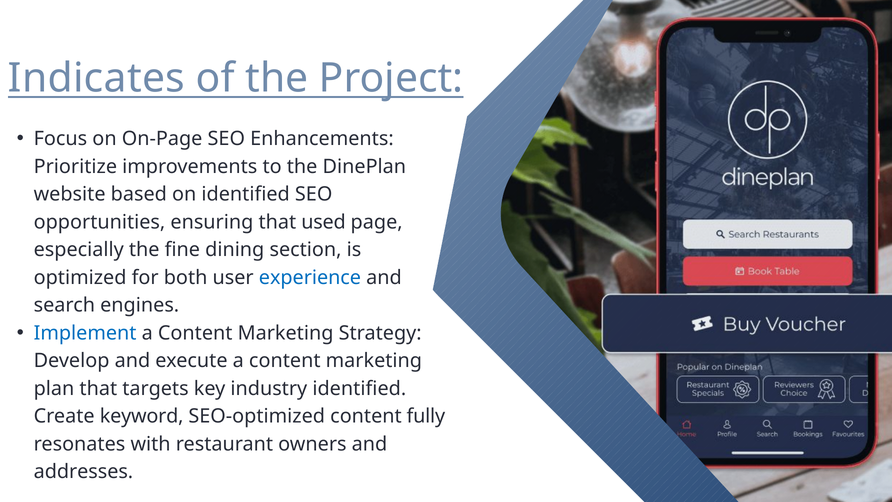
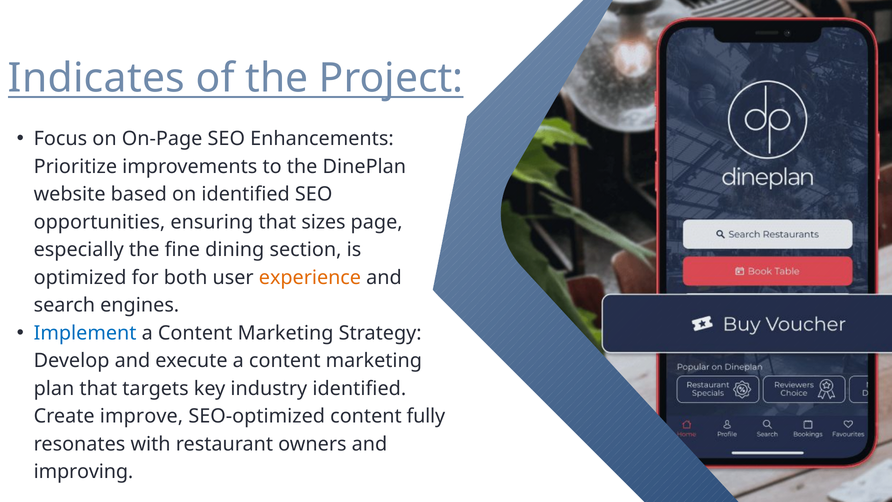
used: used -> sizes
experience colour: blue -> orange
keyword: keyword -> improve
addresses: addresses -> improving
